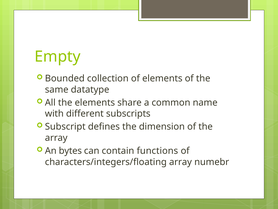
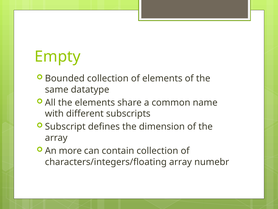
bytes: bytes -> more
contain functions: functions -> collection
